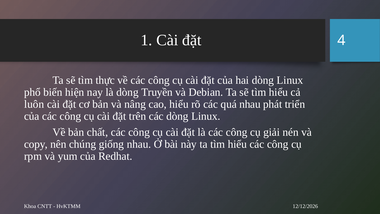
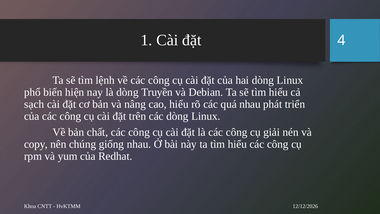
thực: thực -> lệnh
luôn: luôn -> sạch
